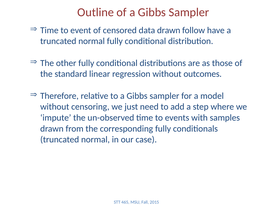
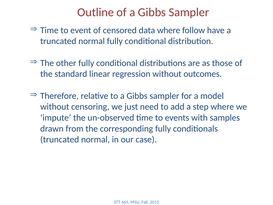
data drawn: drawn -> where
